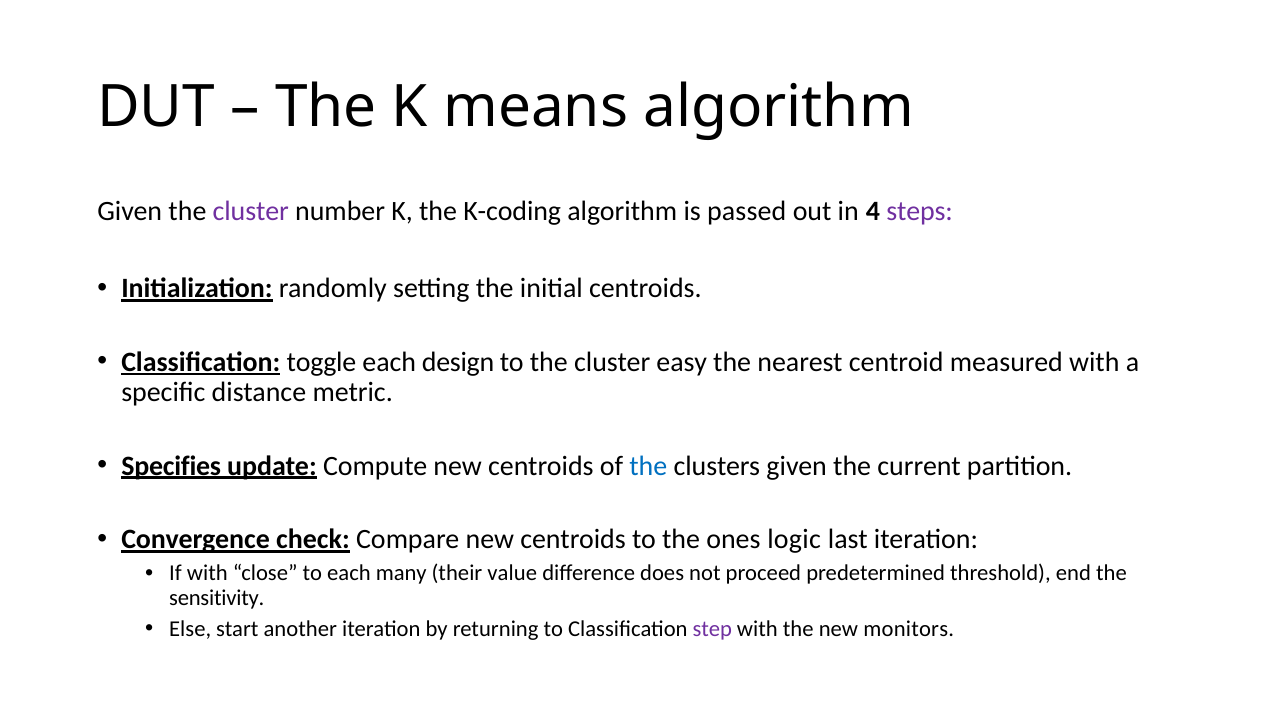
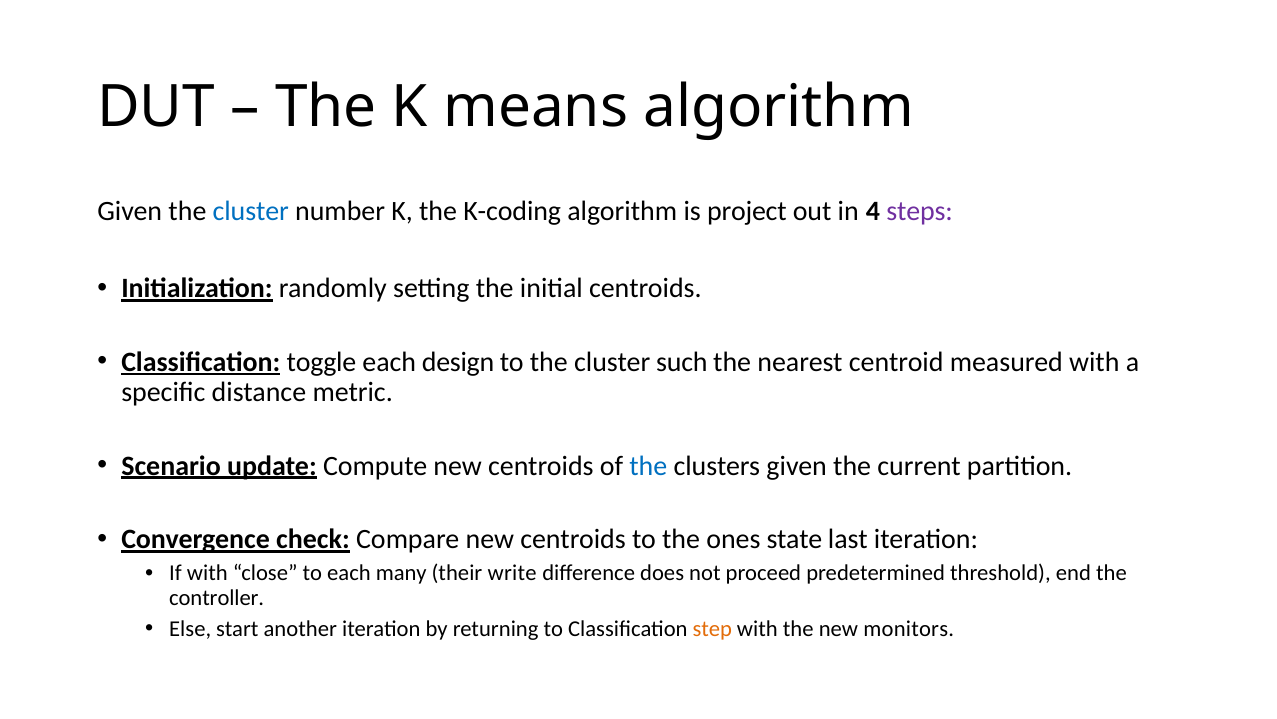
cluster at (251, 211) colour: purple -> blue
passed: passed -> project
easy: easy -> such
Specifies: Specifies -> Scenario
logic: logic -> state
value: value -> write
sensitivity: sensitivity -> controller
step colour: purple -> orange
